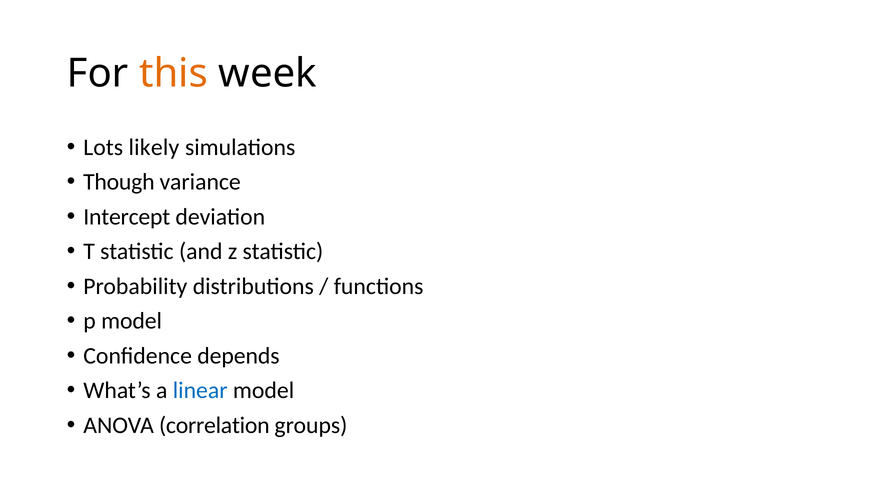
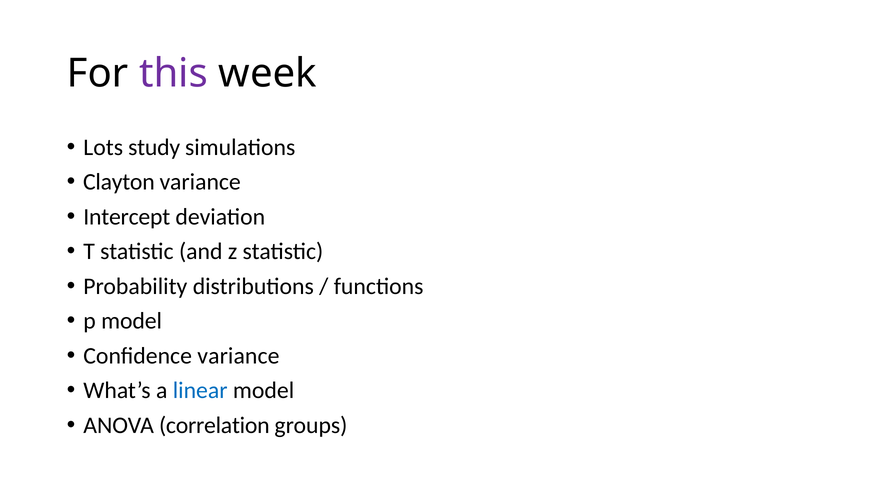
this colour: orange -> purple
likely: likely -> study
Though: Though -> Clayton
Confidence depends: depends -> variance
